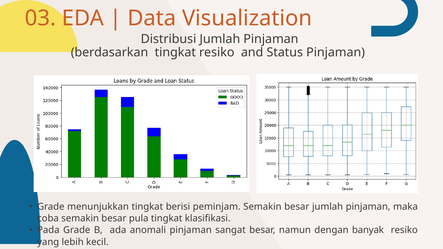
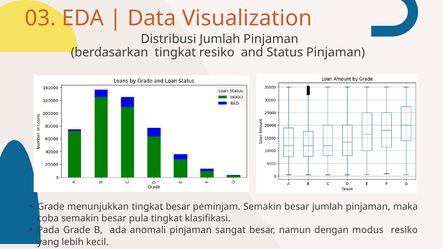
tingkat berisi: berisi -> besar
banyak: banyak -> modus
